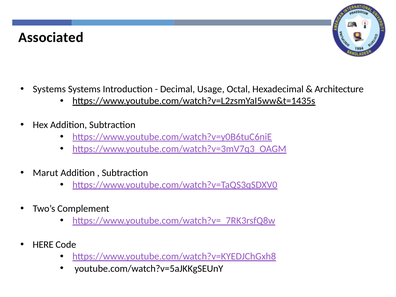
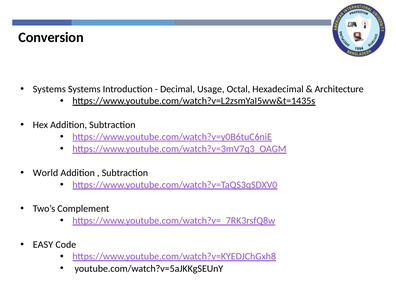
Associated: Associated -> Conversion
Marut: Marut -> World
HERE: HERE -> EASY
